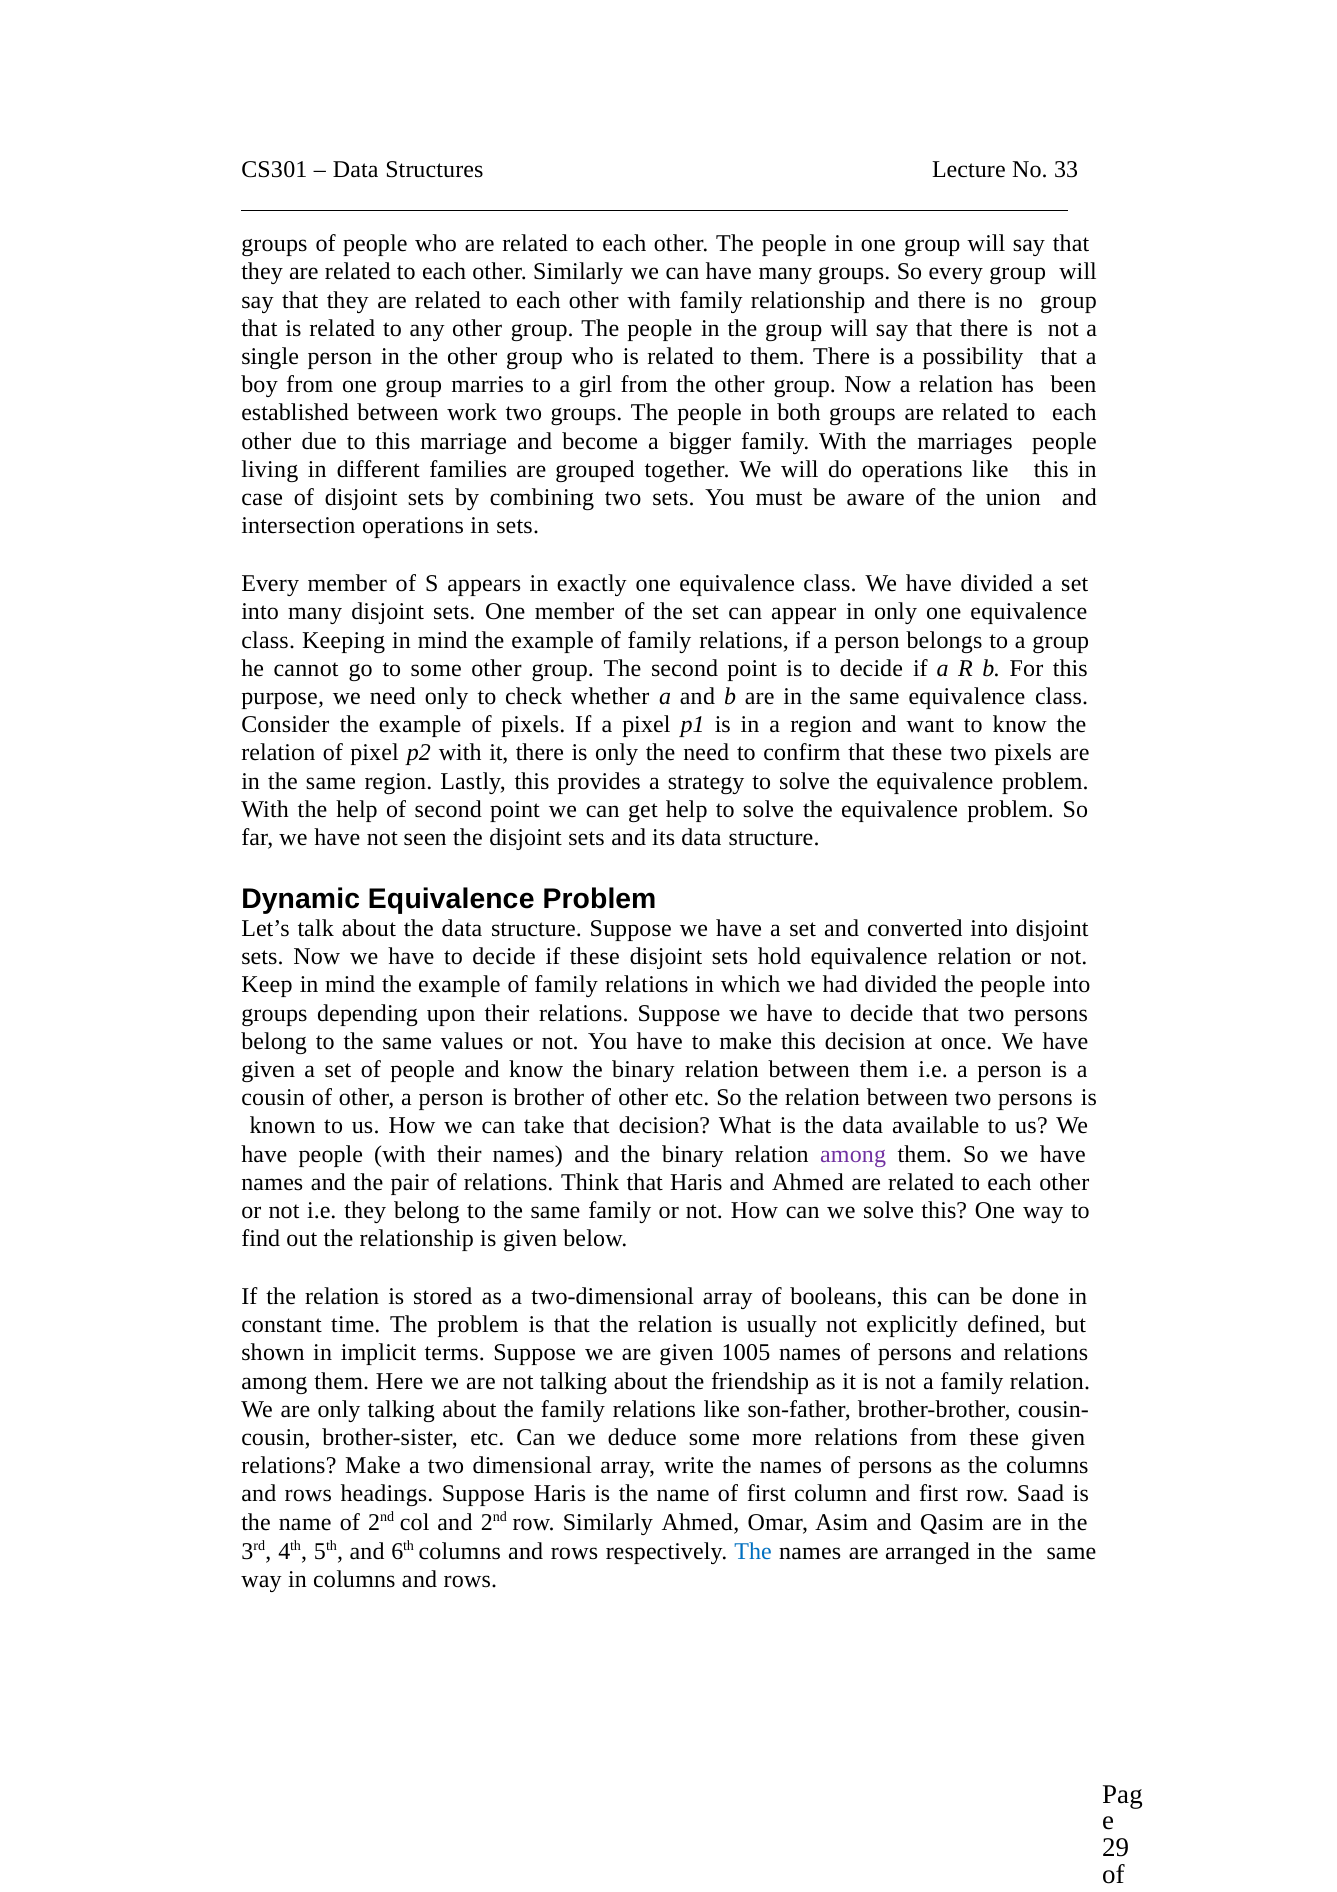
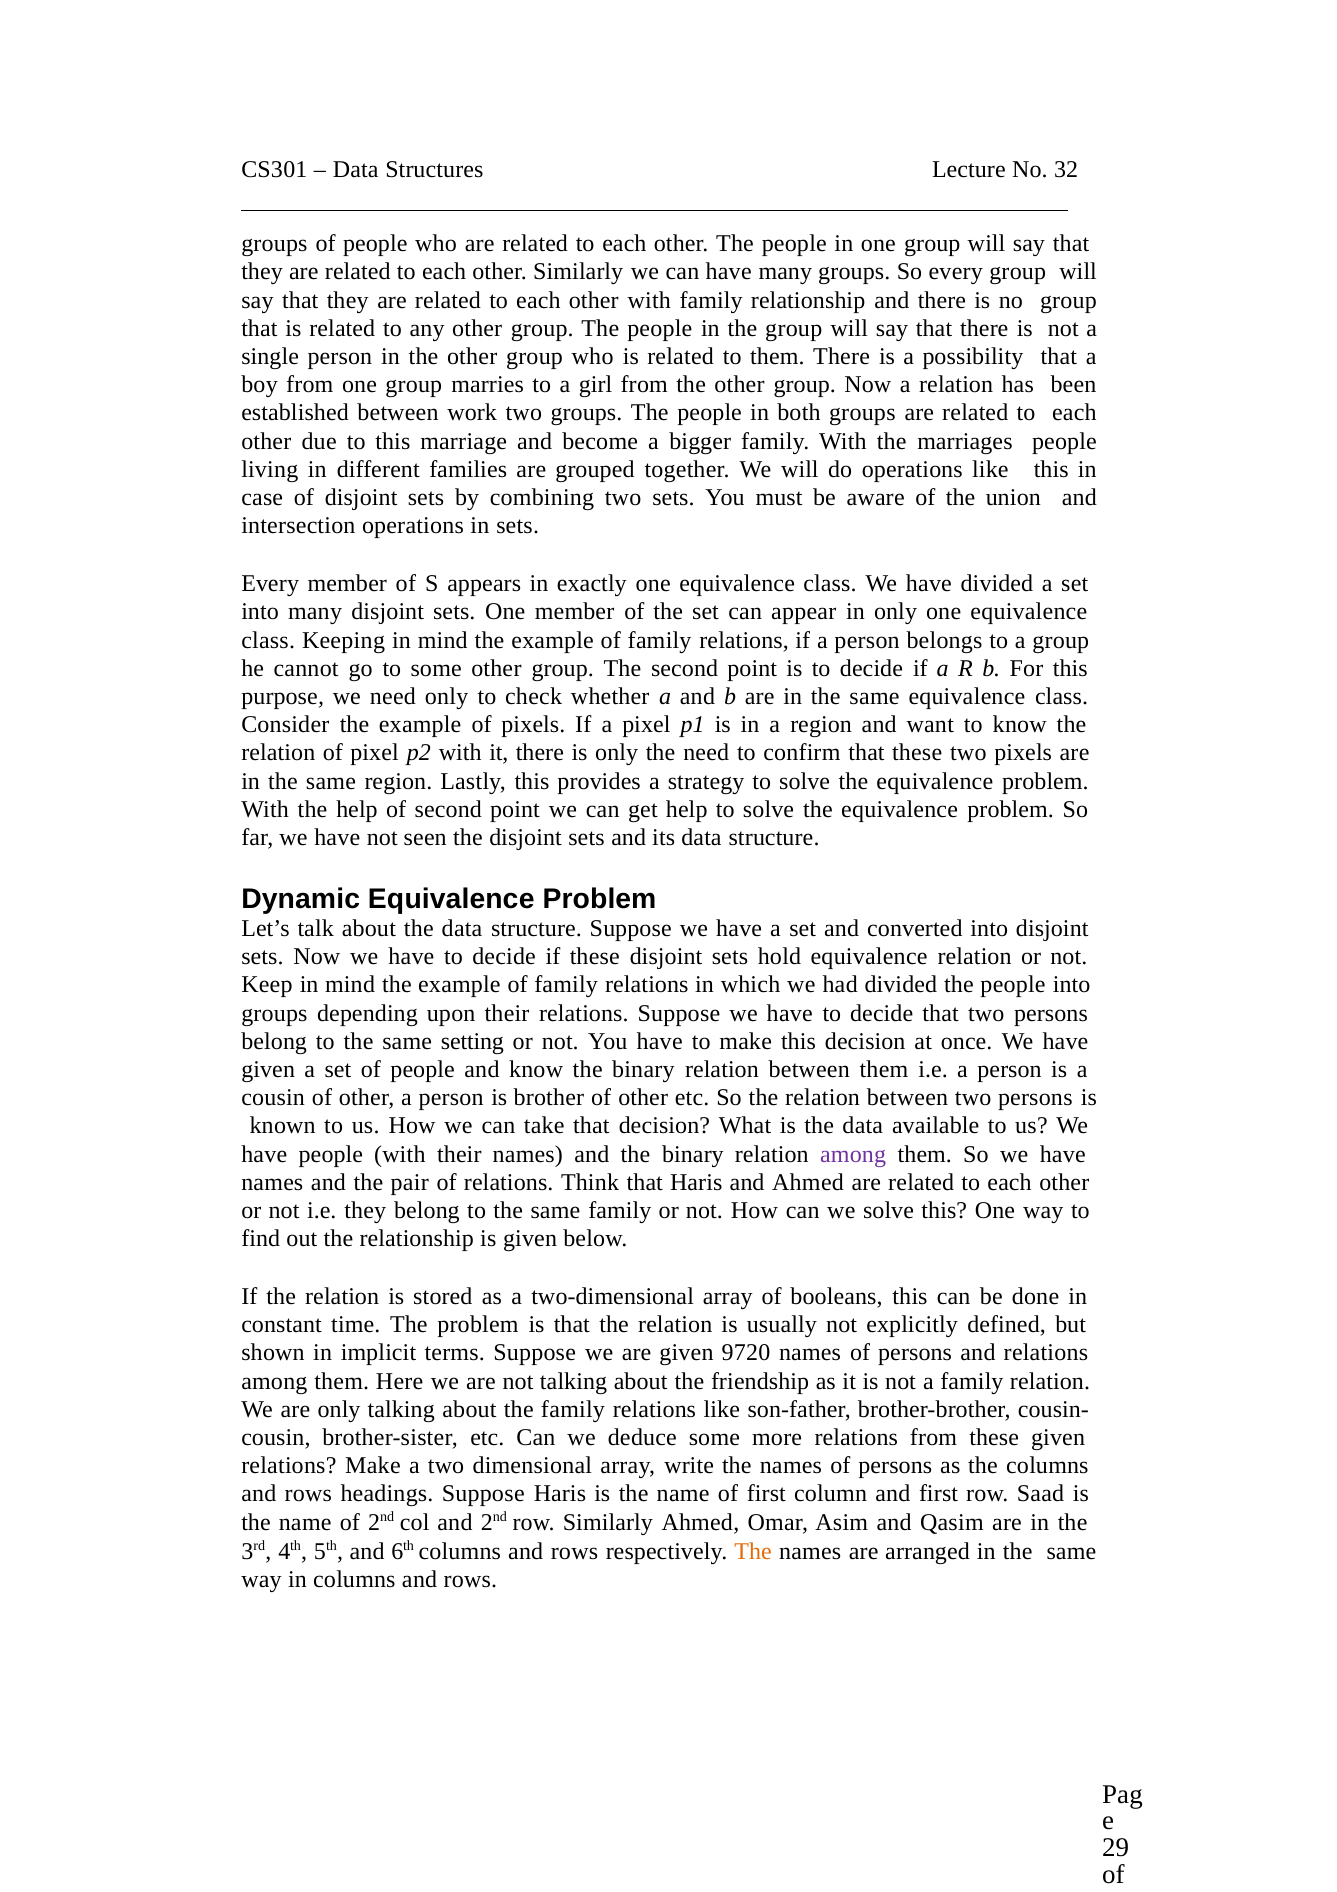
33: 33 -> 32
values: values -> setting
1005: 1005 -> 9720
The at (753, 1552) colour: blue -> orange
